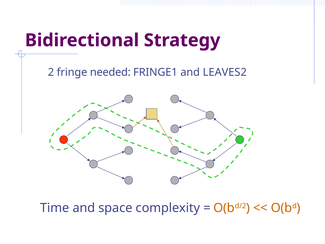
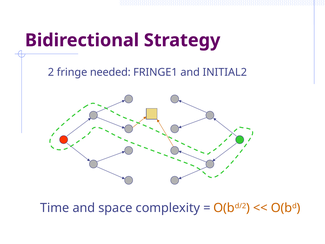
LEAVES2: LEAVES2 -> INITIAL2
